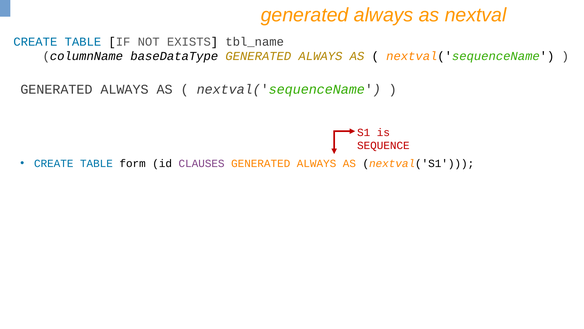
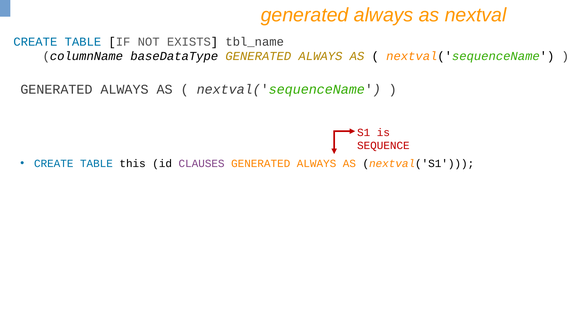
form: form -> this
